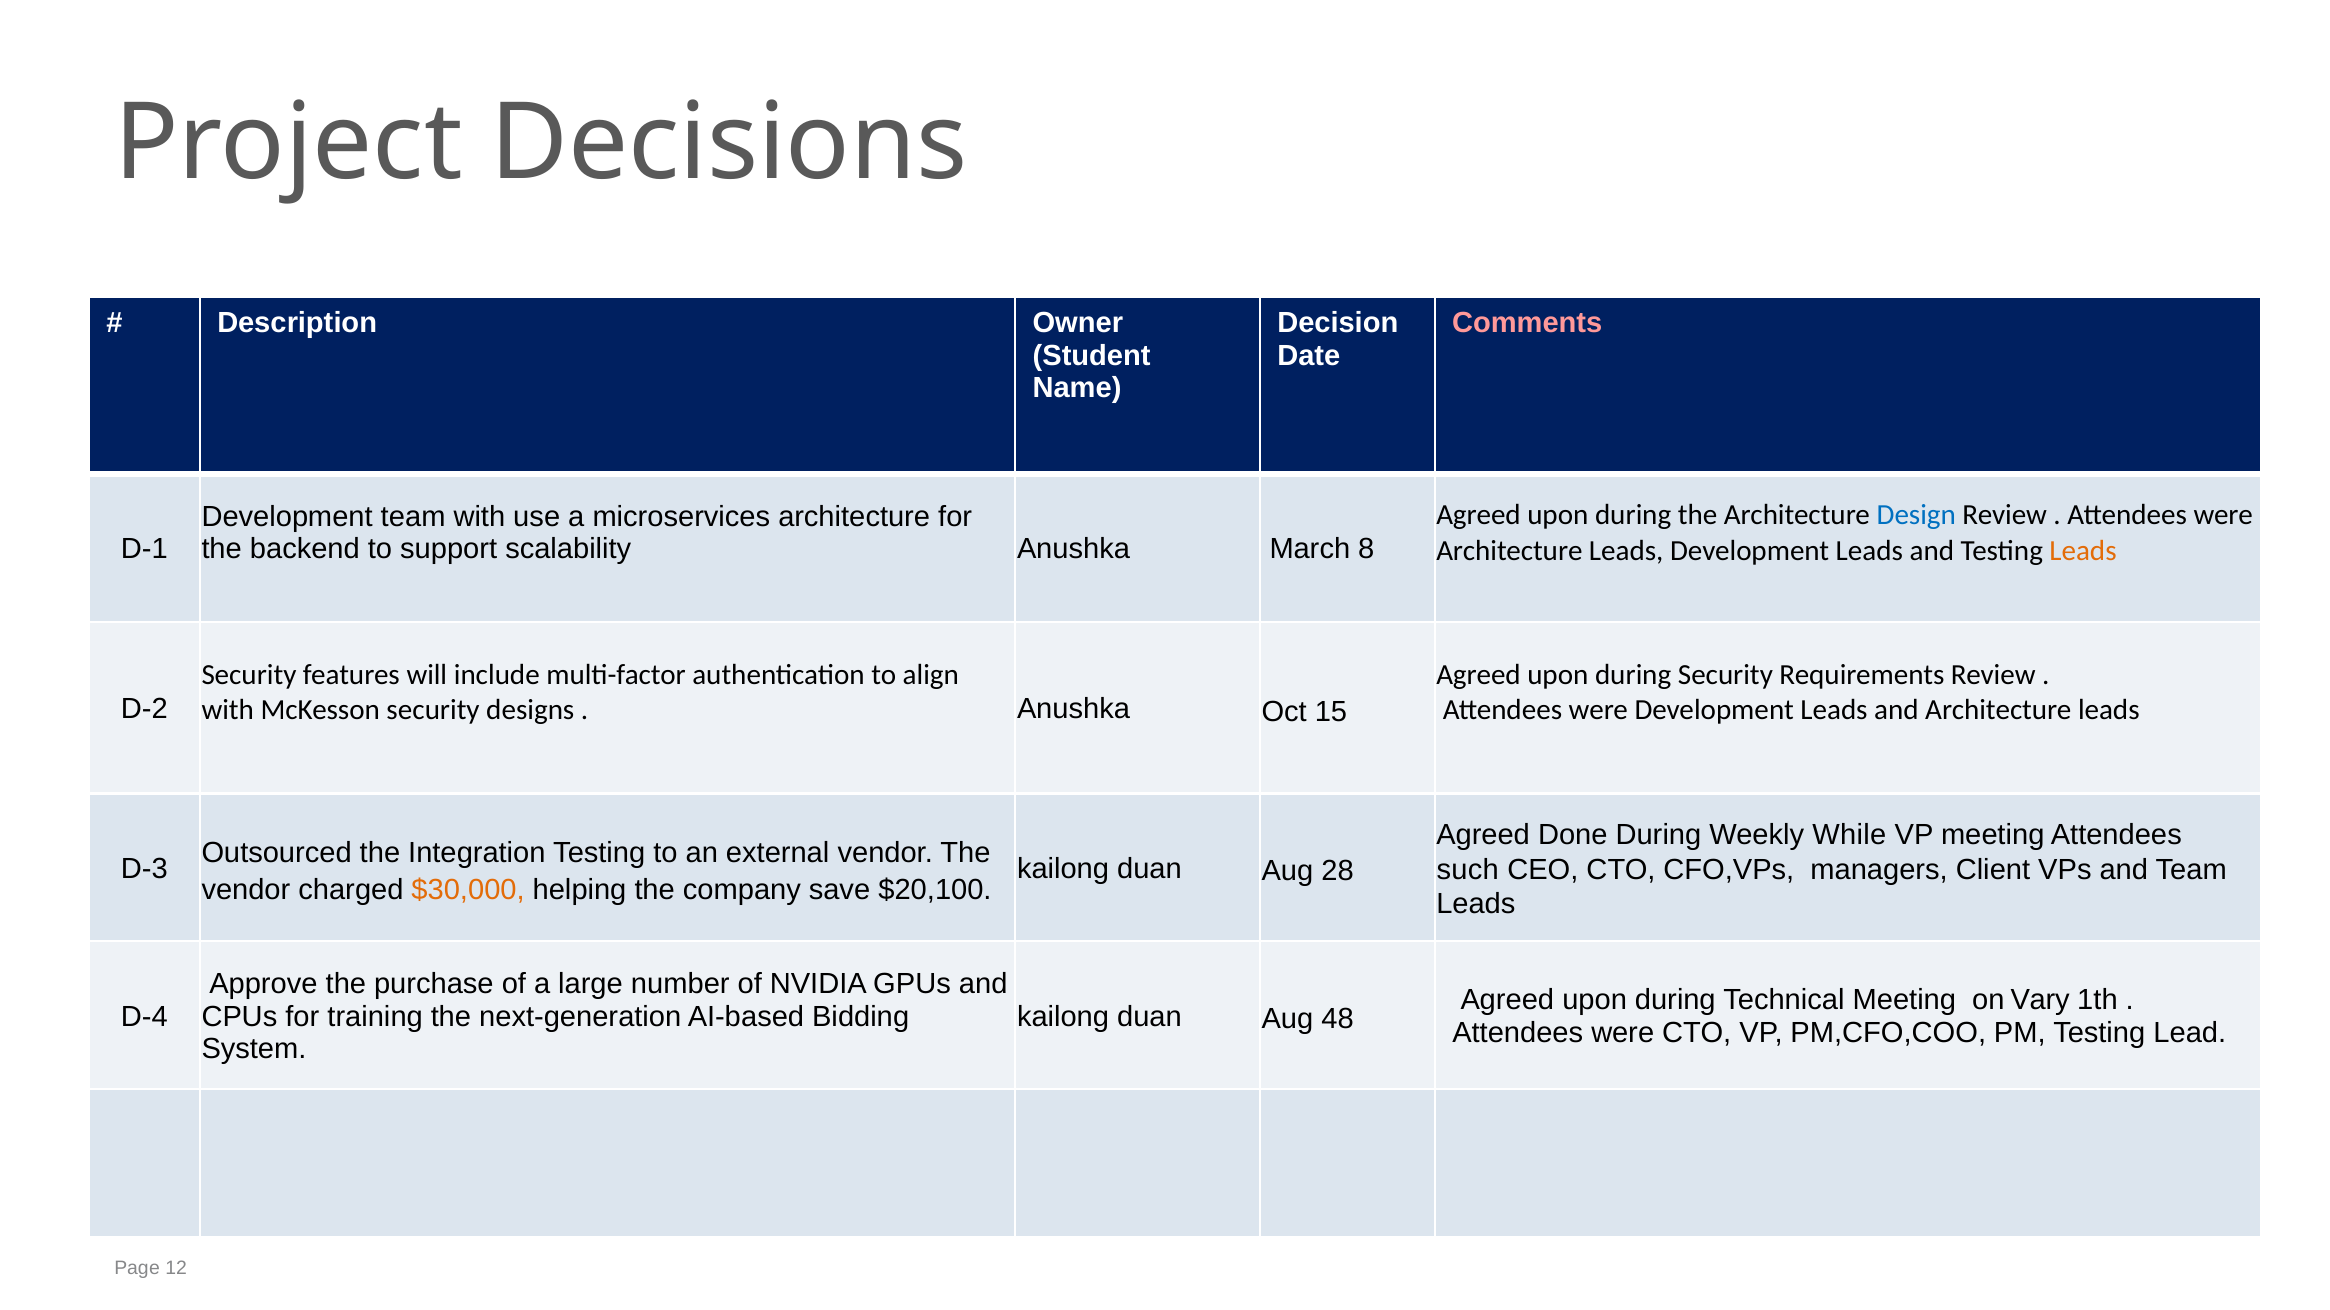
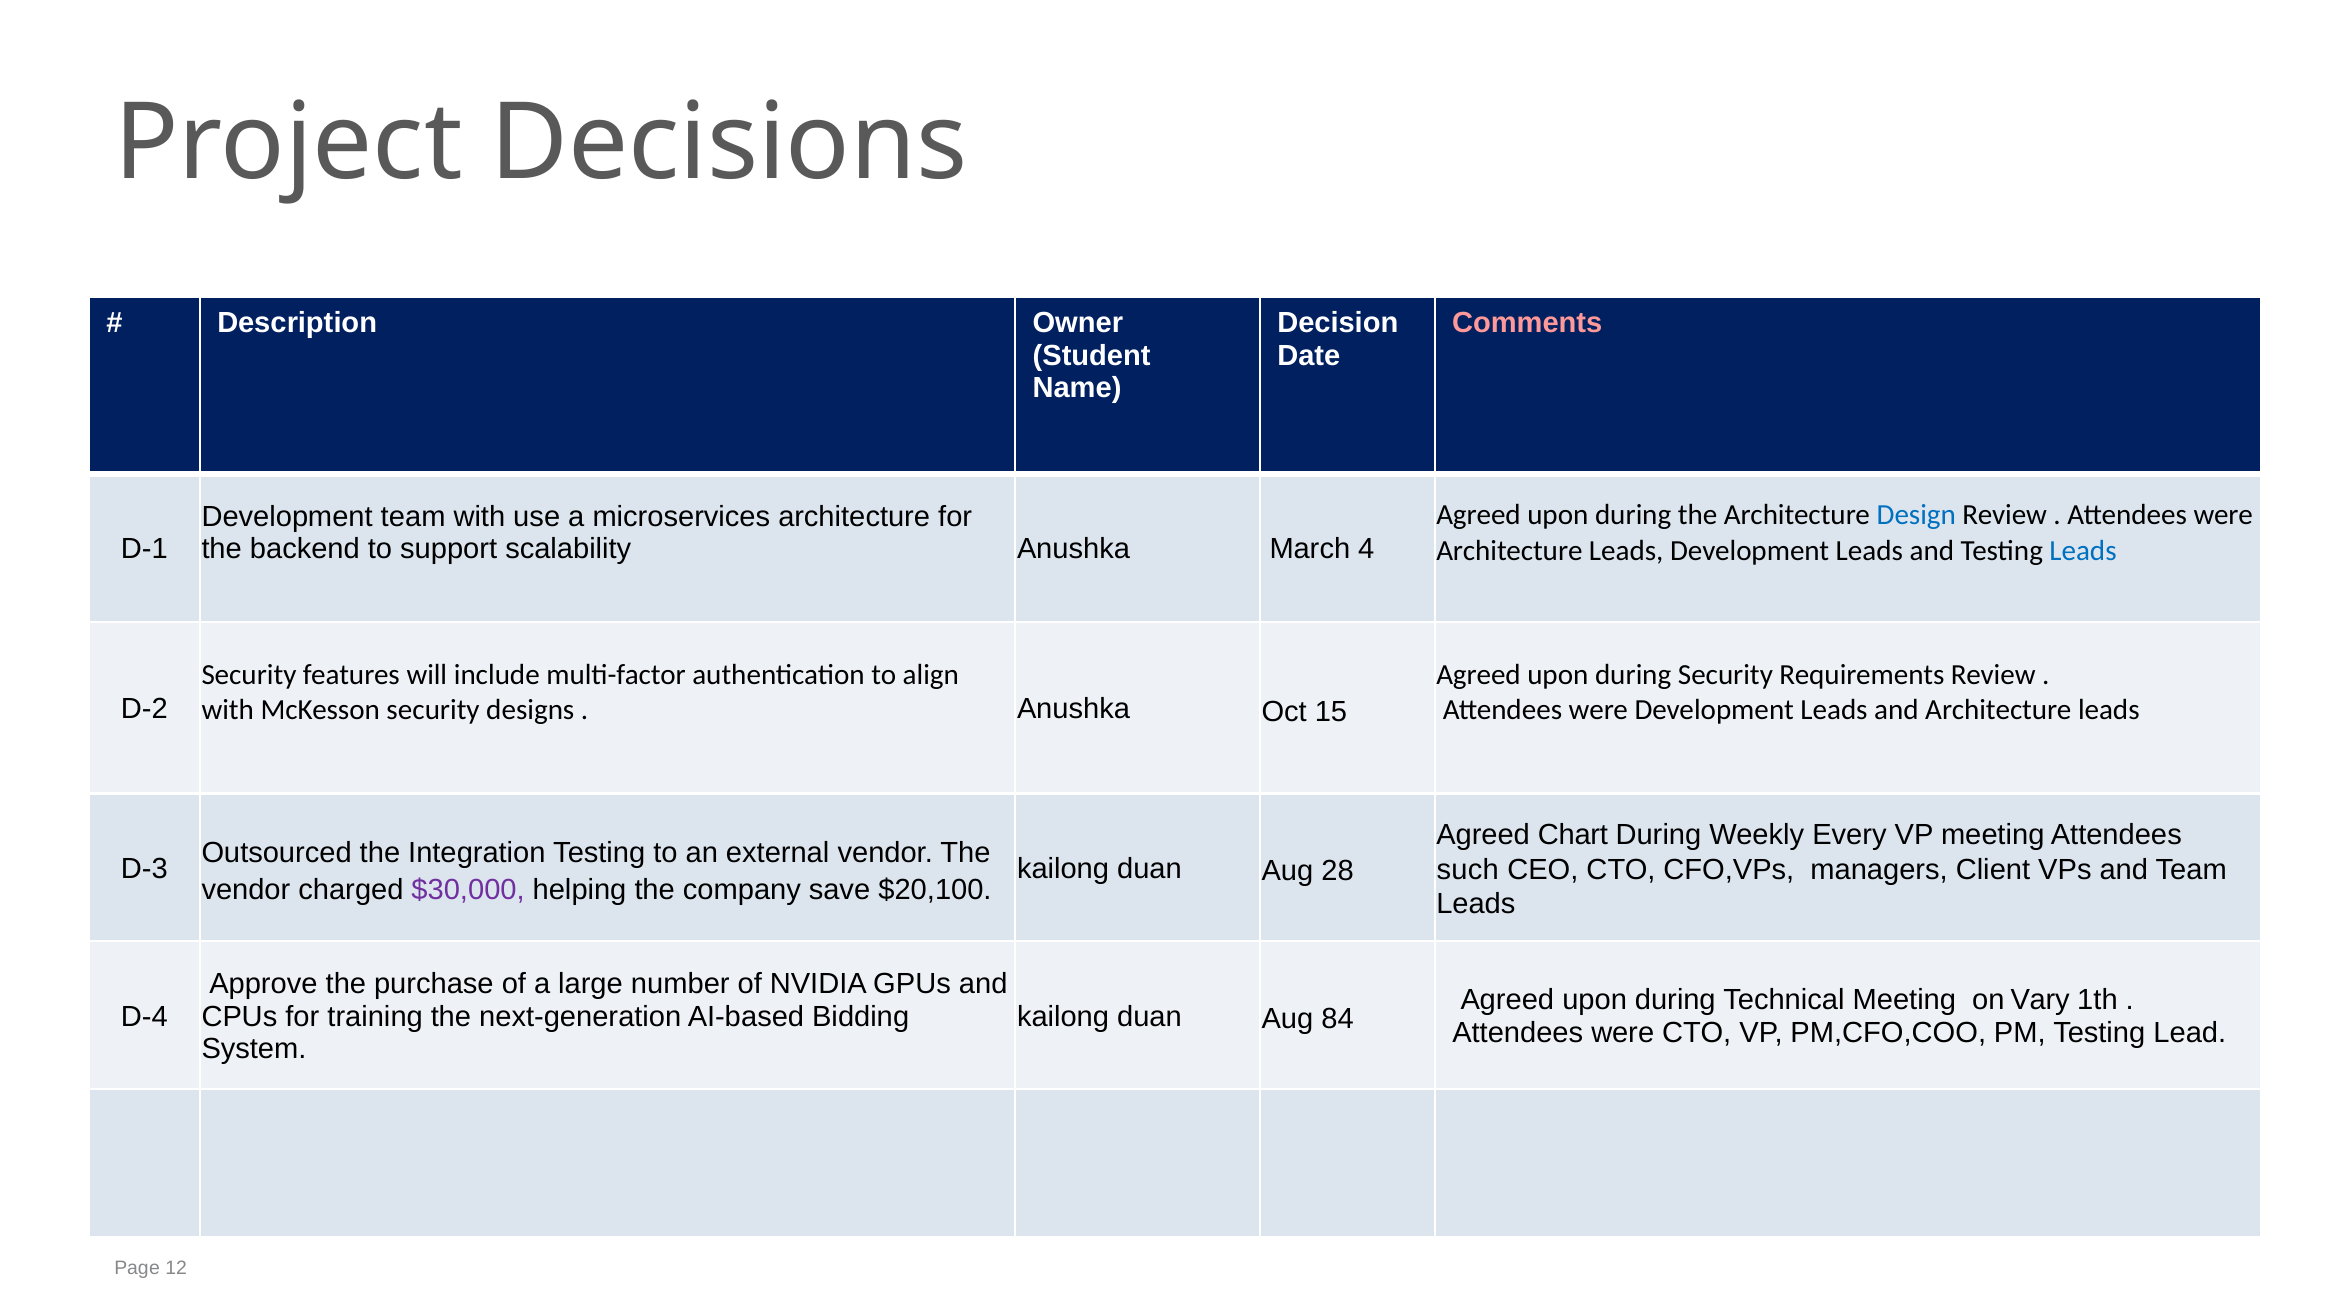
8: 8 -> 4
Leads at (2083, 551) colour: orange -> blue
Done: Done -> Chart
While: While -> Every
$30,000 colour: orange -> purple
48: 48 -> 84
